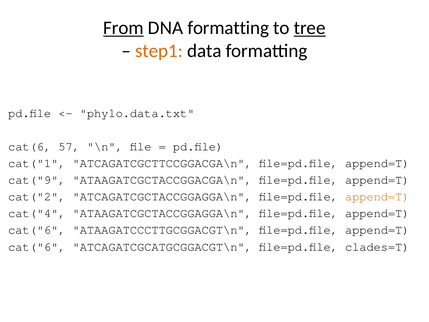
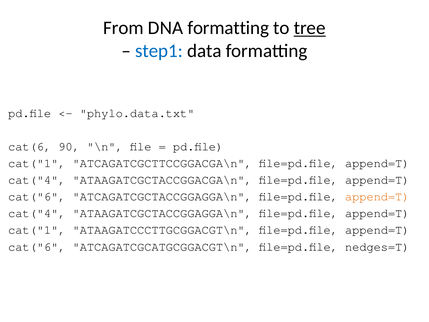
From underline: present -> none
step1 colour: orange -> blue
57: 57 -> 90
cat("9 at (37, 180): cat("9 -> cat("4
cat("2 at (37, 196): cat("2 -> cat("6
cat("6 at (37, 230): cat("6 -> cat("1
clades=T: clades=T -> nedges=T
